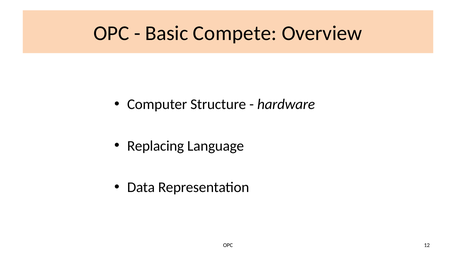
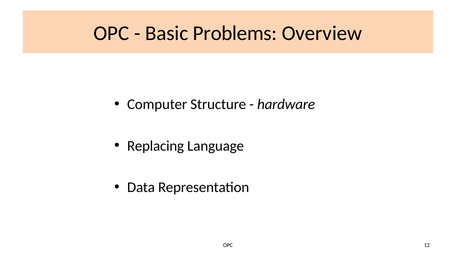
Compete: Compete -> Problems
